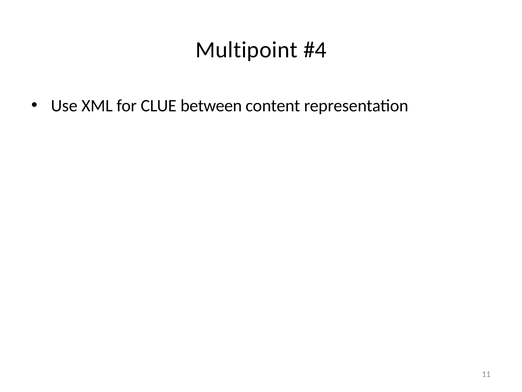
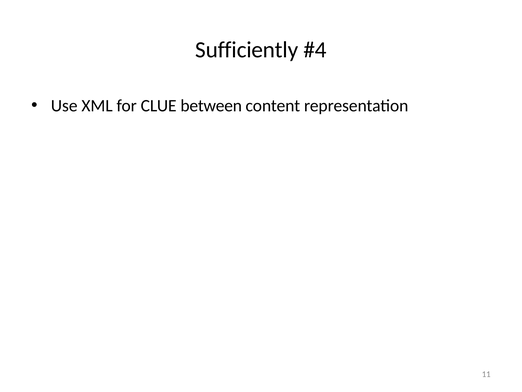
Multipoint: Multipoint -> Sufficiently
